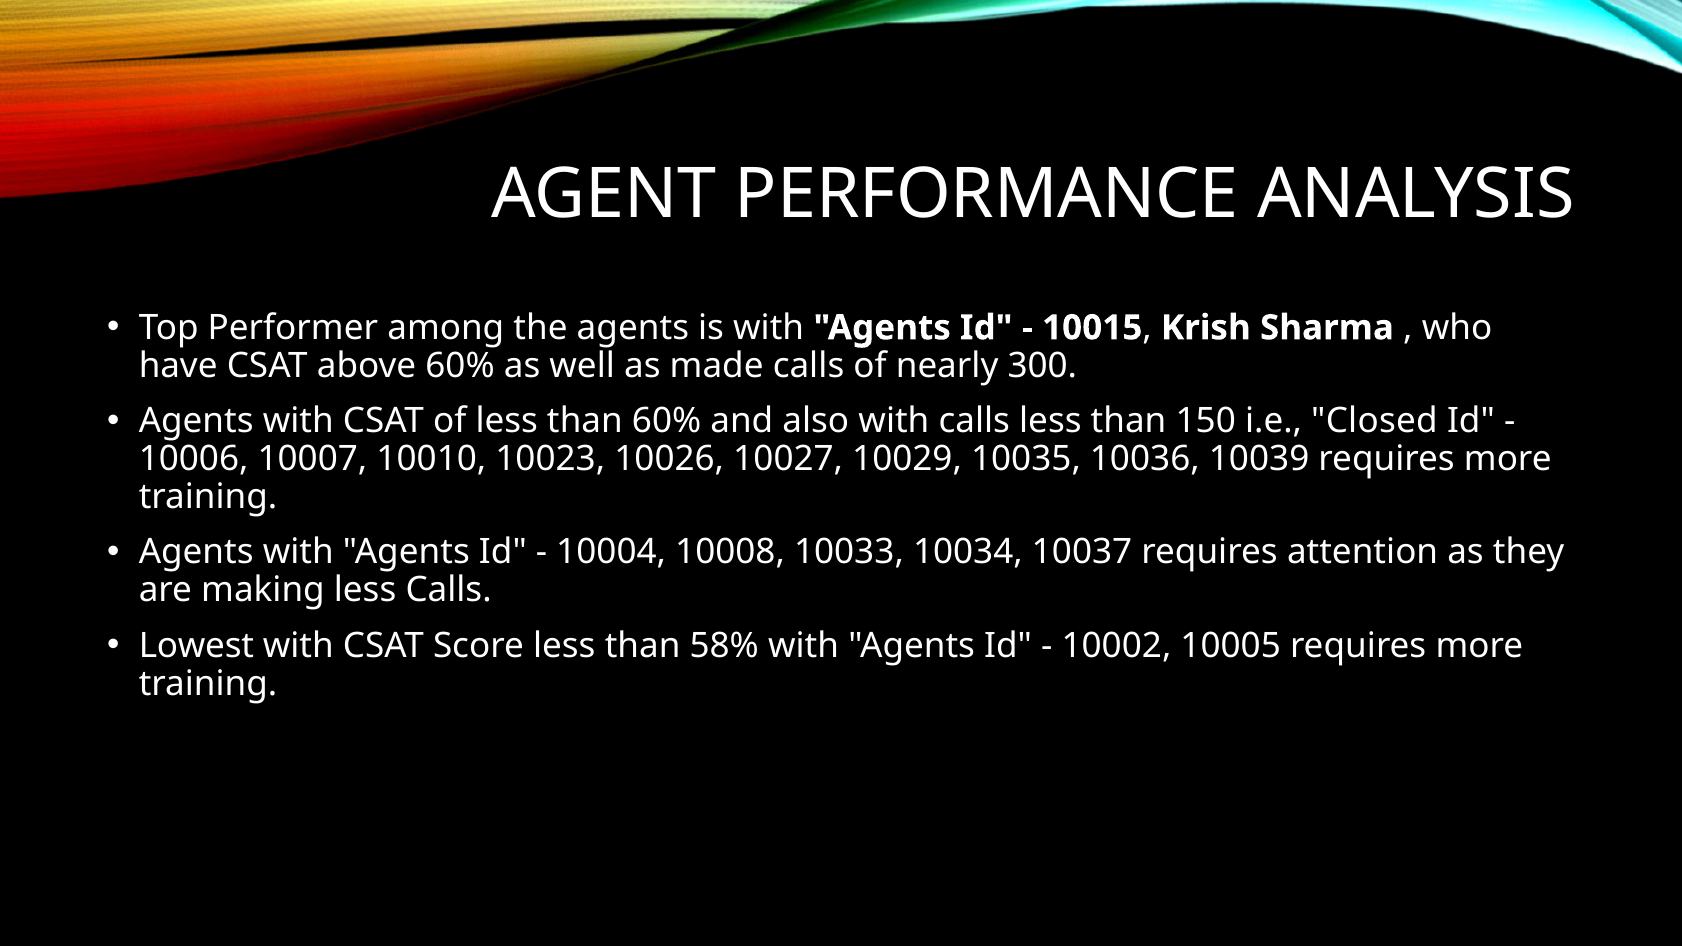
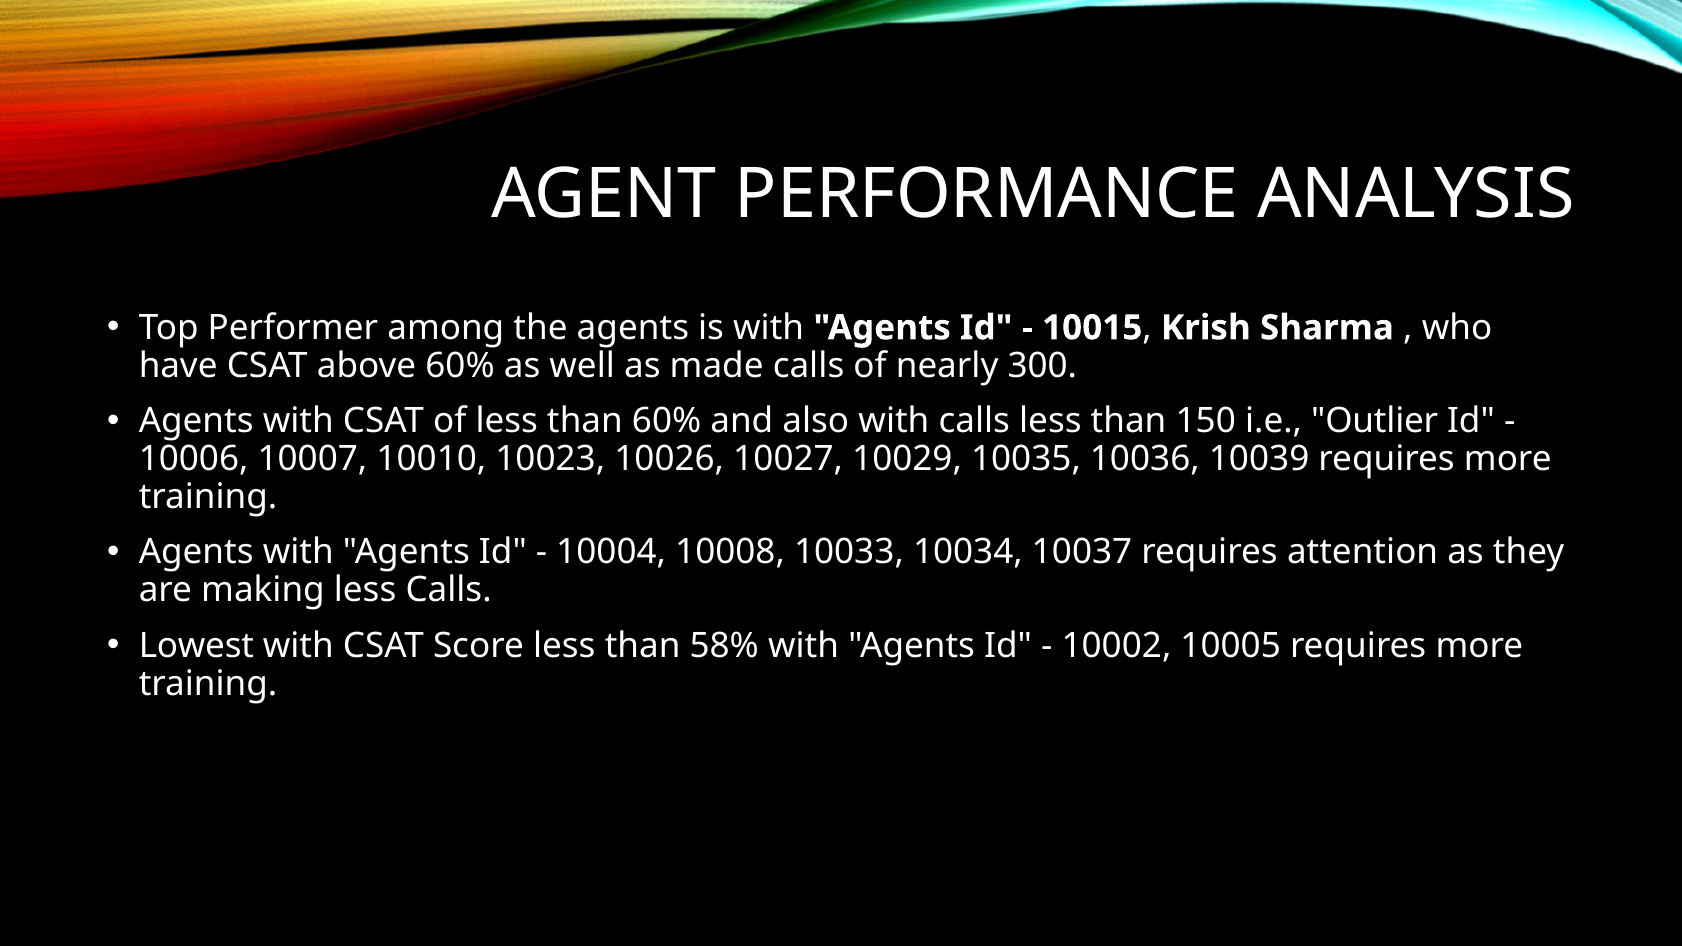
Closed: Closed -> Outlier
